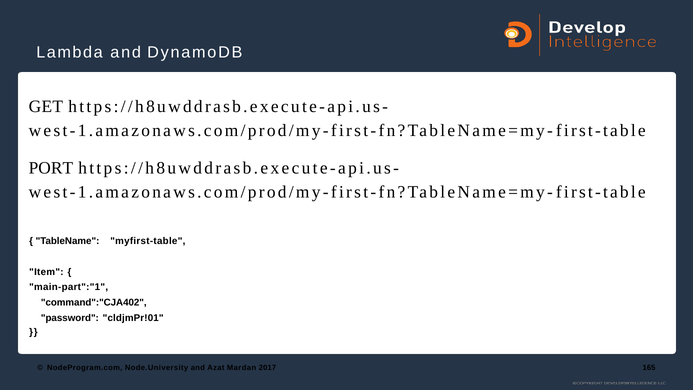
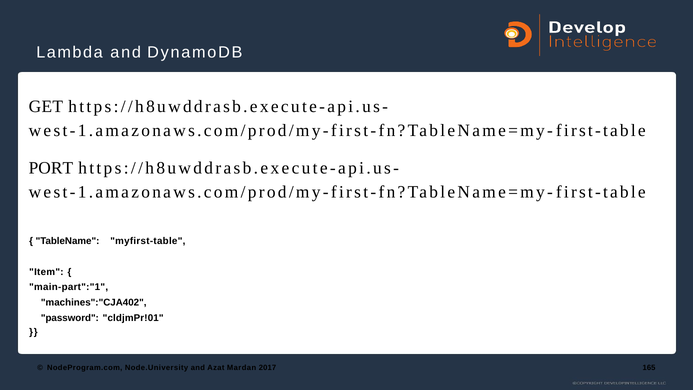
command":"CJA402: command":"CJA402 -> machines":"CJA402
